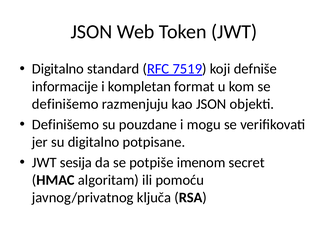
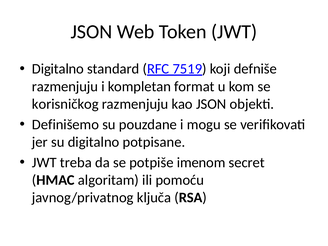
informacije at (65, 87): informacije -> razmenjuju
definišemo at (65, 104): definišemo -> korisničkog
sesija: sesija -> treba
